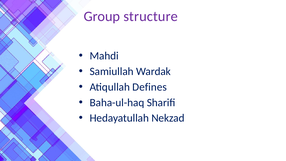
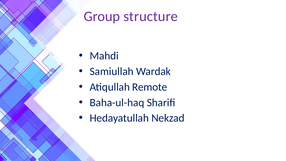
Defines: Defines -> Remote
